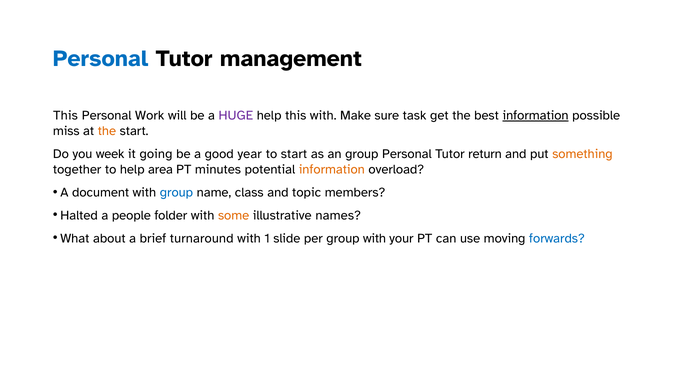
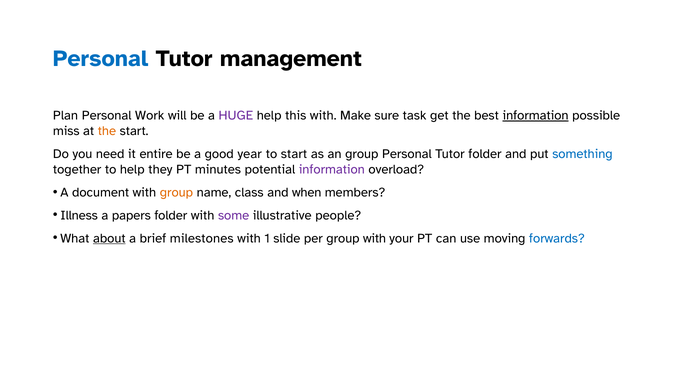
This at (66, 115): This -> Plan
week: week -> need
going: going -> entire
Tutor return: return -> folder
something colour: orange -> blue
area: area -> they
information at (332, 170) colour: orange -> purple
group at (176, 192) colour: blue -> orange
topic: topic -> when
Halted: Halted -> Illness
people: people -> papers
some colour: orange -> purple
names: names -> people
about underline: none -> present
turnaround: turnaround -> milestones
